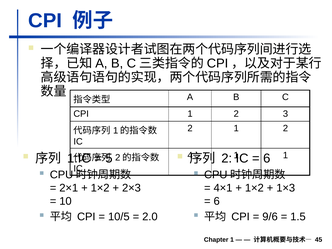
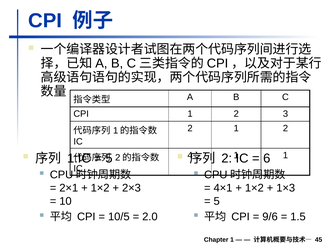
6 at (217, 201): 6 -> 5
